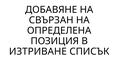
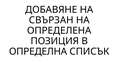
ИЗТРИВАНЕ: ИЗТРИВАНЕ -> ОПРЕДЕЛНА
